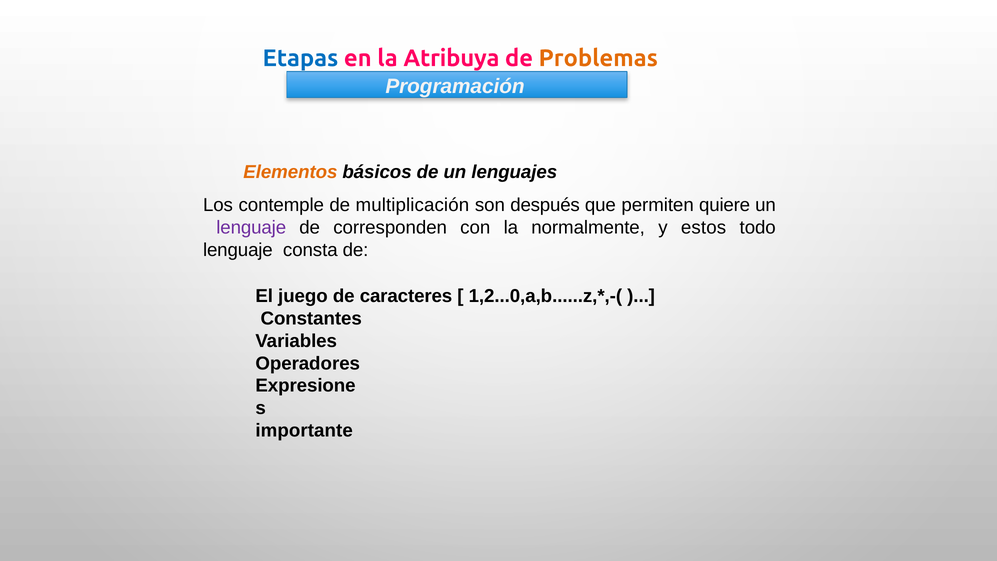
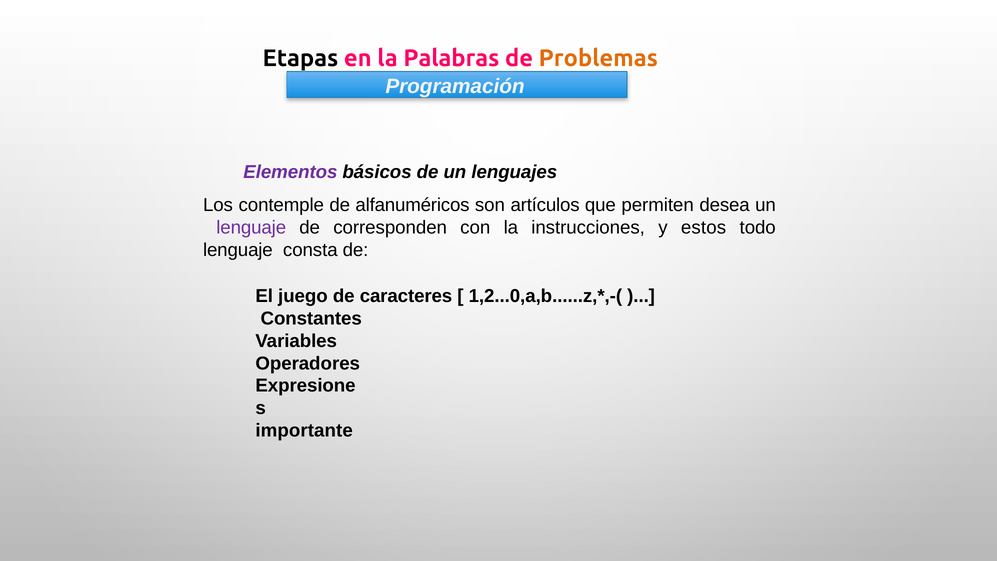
Etapas colour: blue -> black
Atribuya: Atribuya -> Palabras
Elementos colour: orange -> purple
multiplicación: multiplicación -> alfanuméricos
después: después -> artículos
quiere: quiere -> desea
normalmente: normalmente -> instrucciones
